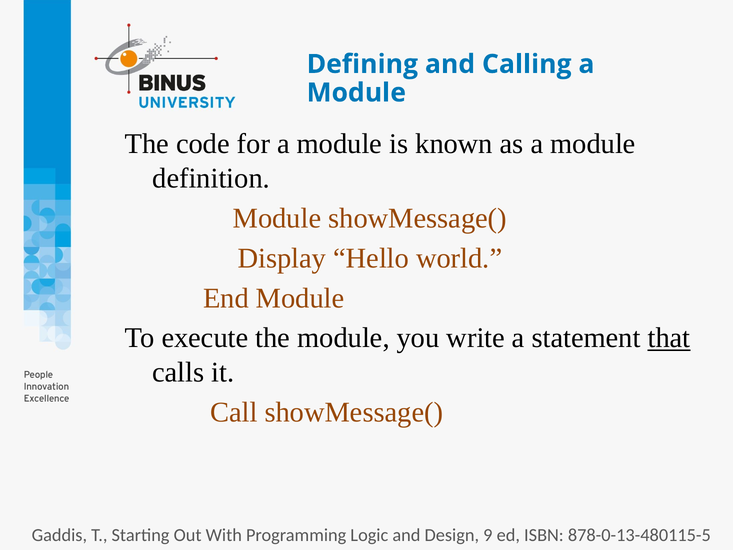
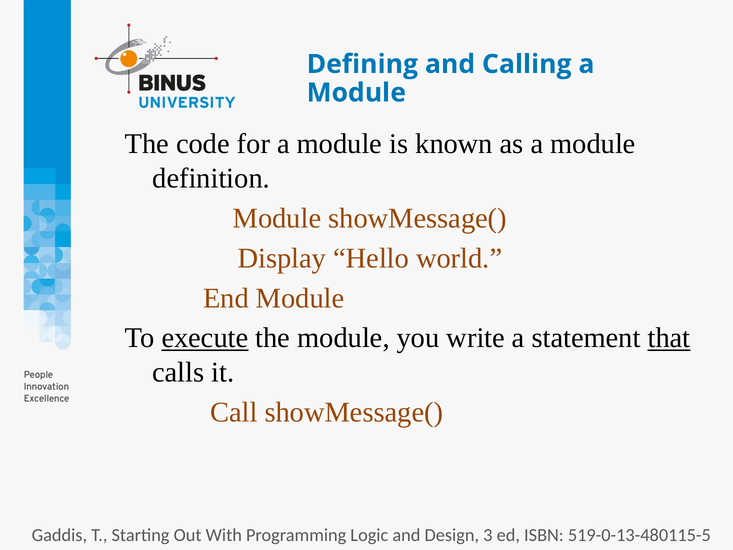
execute underline: none -> present
9: 9 -> 3
878-0-13-480115-5: 878-0-13-480115-5 -> 519-0-13-480115-5
